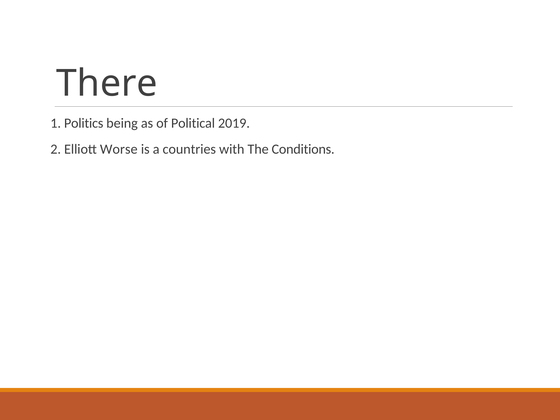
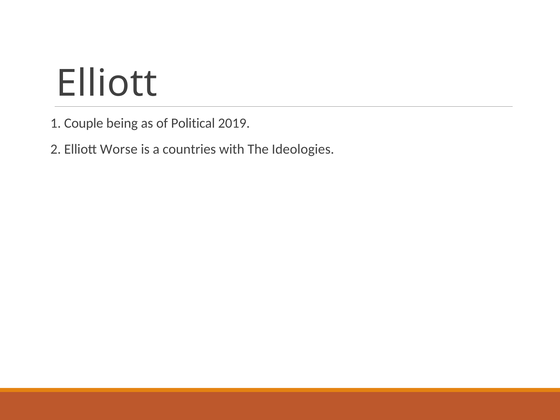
There at (107, 84): There -> Elliott
Politics: Politics -> Couple
Conditions: Conditions -> Ideologies
